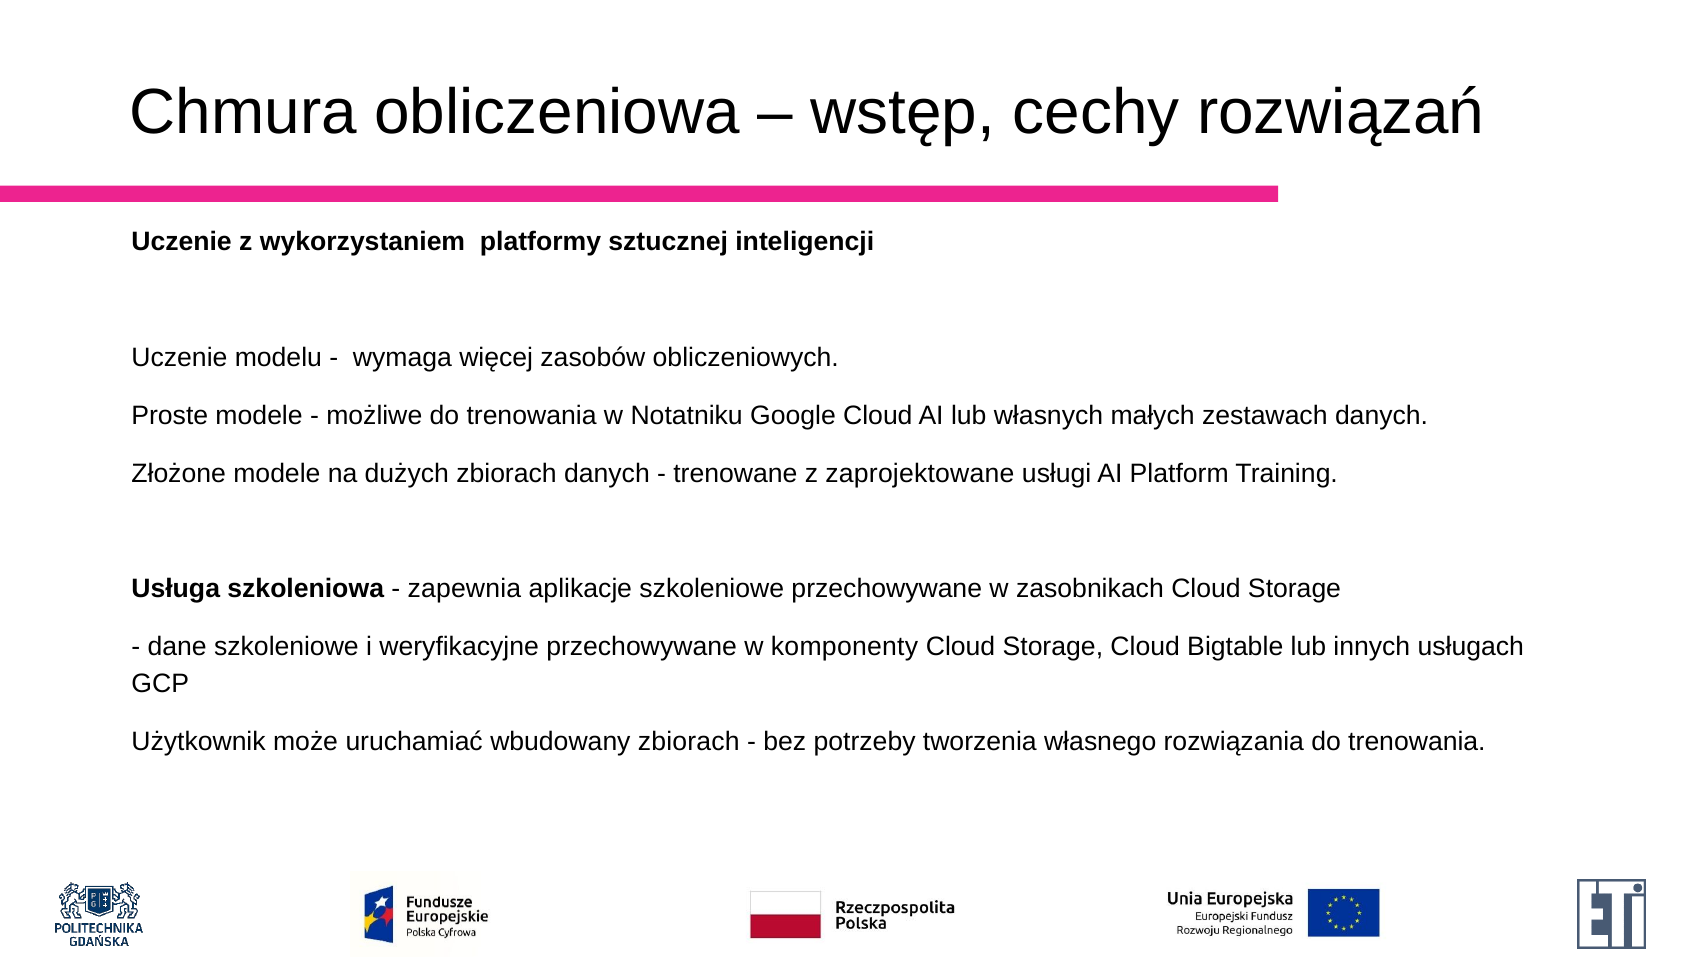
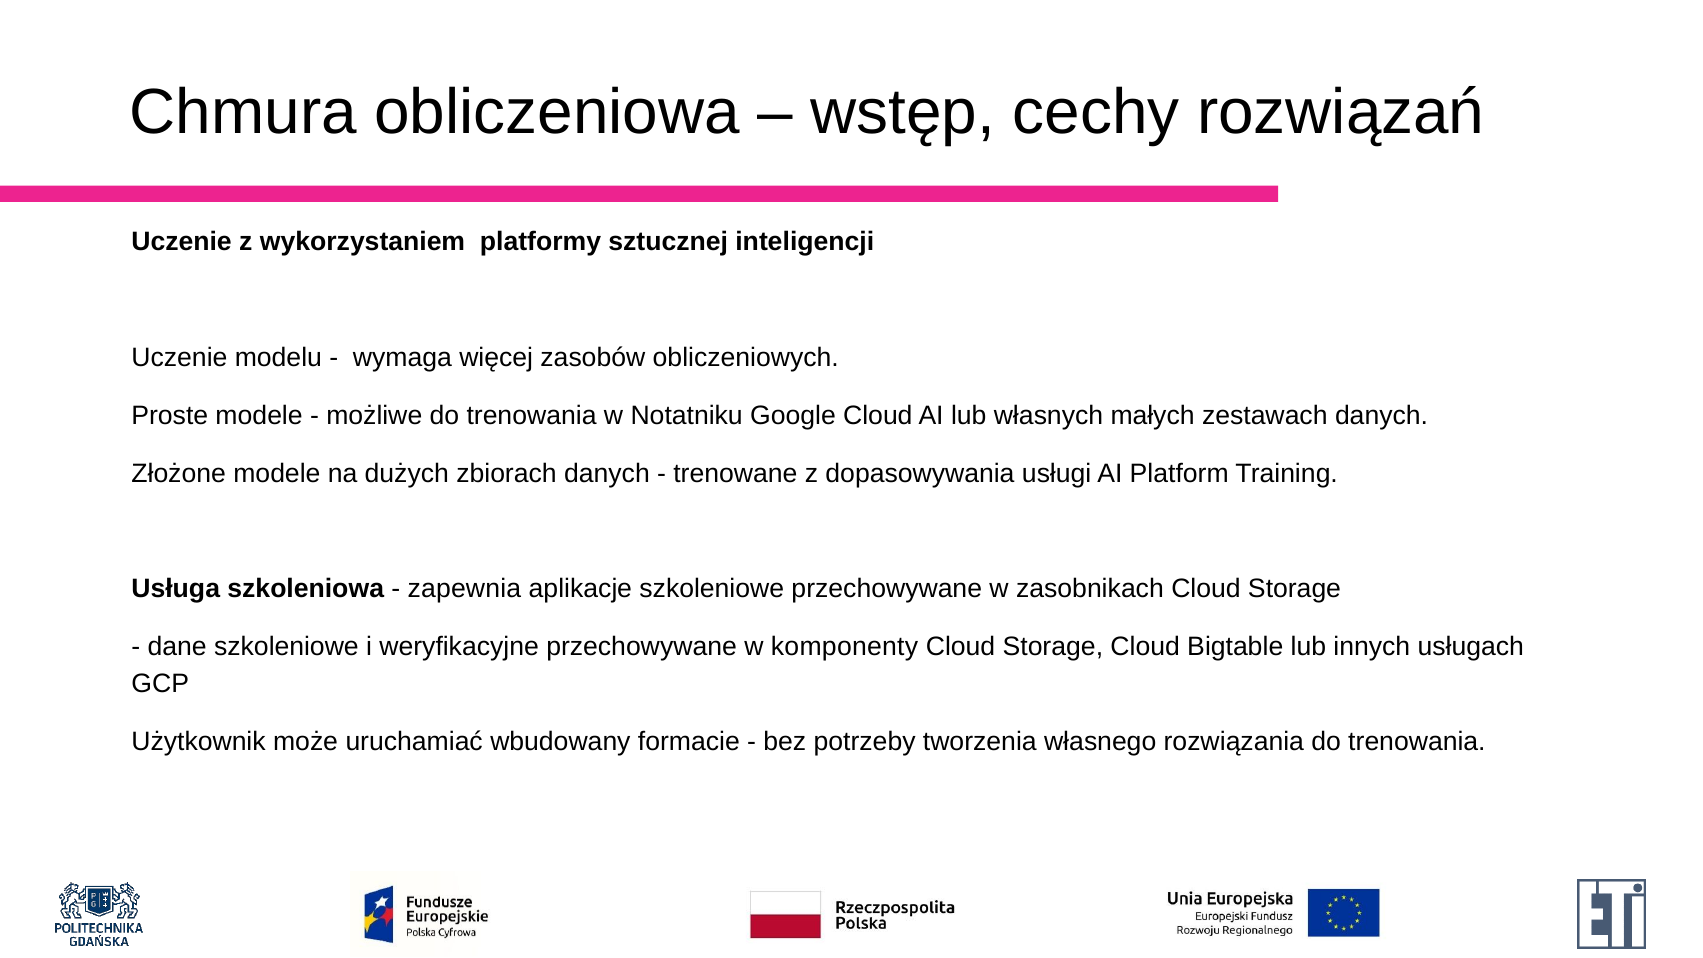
zaprojektowane: zaprojektowane -> dopasowywania
wbudowany zbiorach: zbiorach -> formacie
